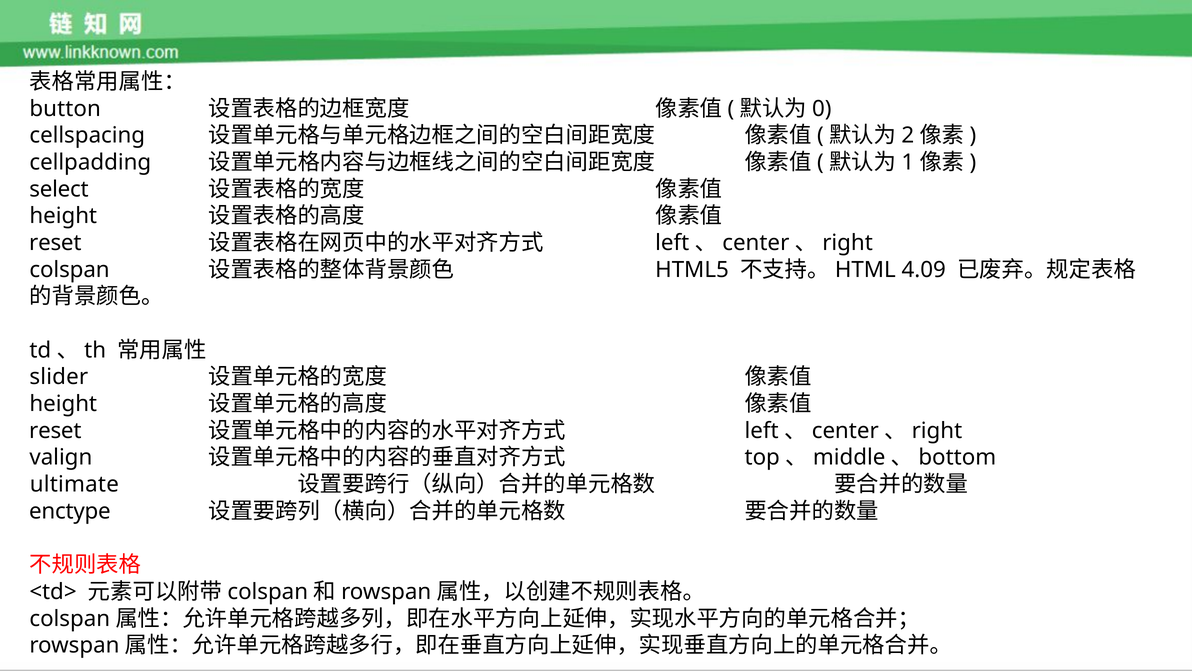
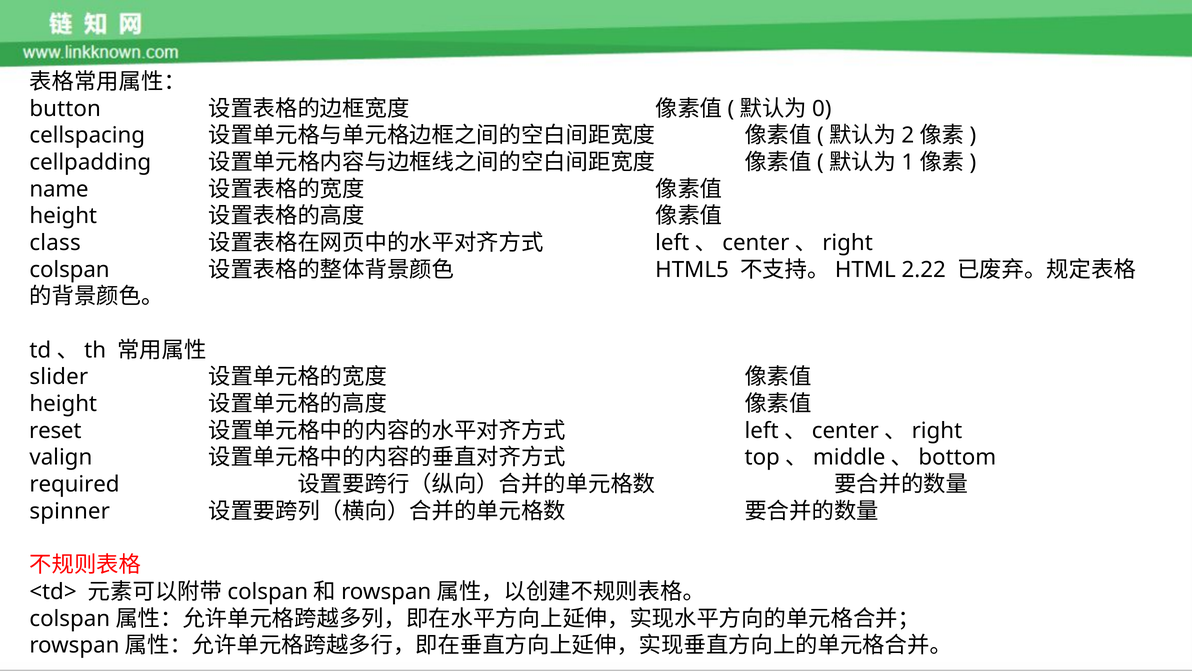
select: select -> name
reset at (55, 243): reset -> class
4.09: 4.09 -> 2.22
ultimate: ultimate -> required
enctype: enctype -> spinner
